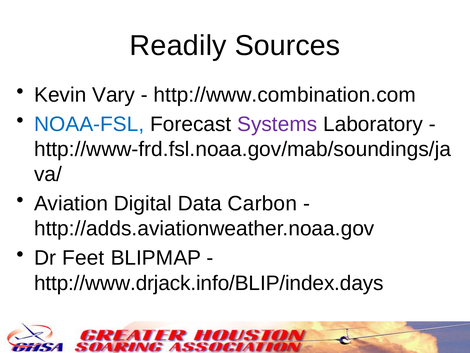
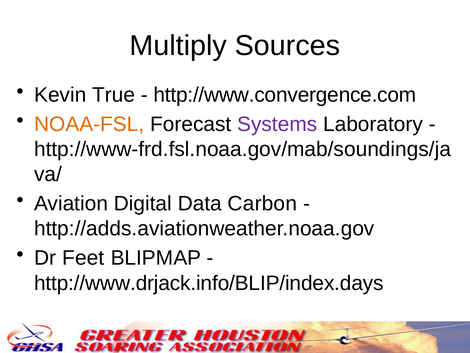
Readily: Readily -> Multiply
Vary: Vary -> True
http://www.combination.com: http://www.combination.com -> http://www.convergence.com
NOAA-FSL colour: blue -> orange
